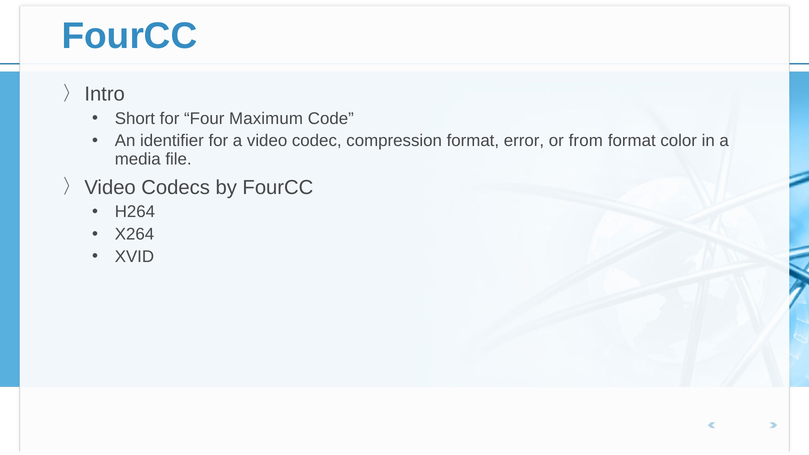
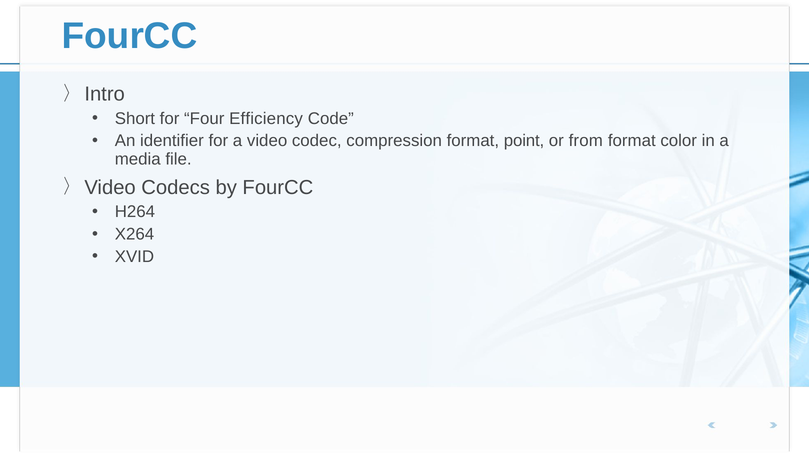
Maximum: Maximum -> Efficiency
error: error -> point
